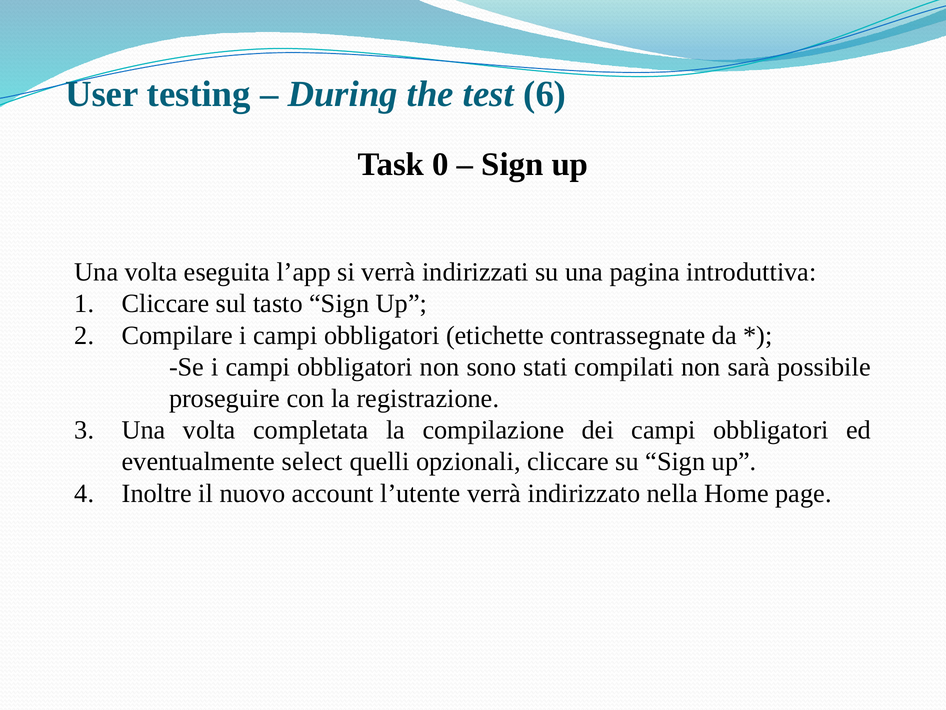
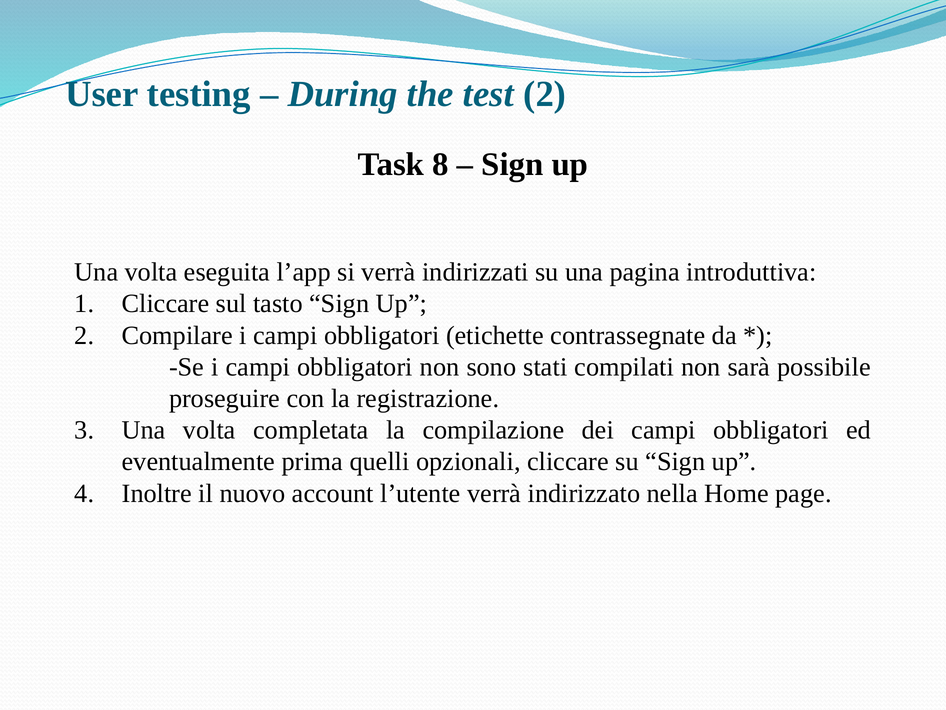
test 6: 6 -> 2
0: 0 -> 8
select: select -> prima
